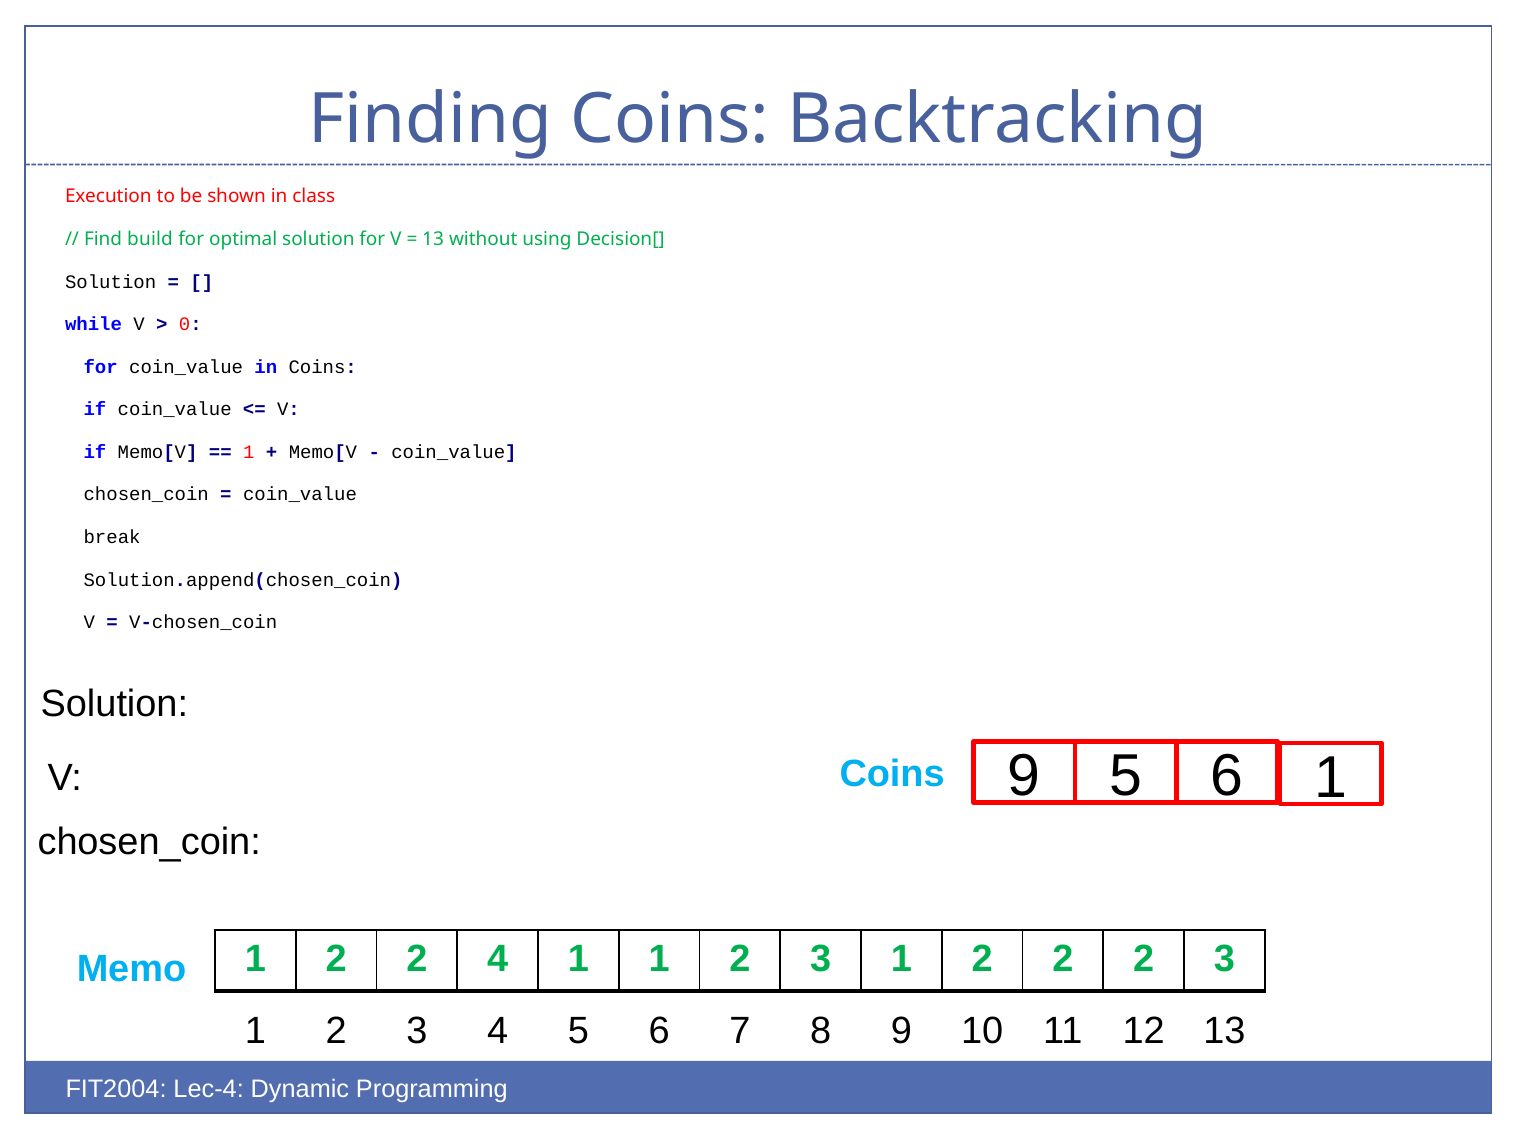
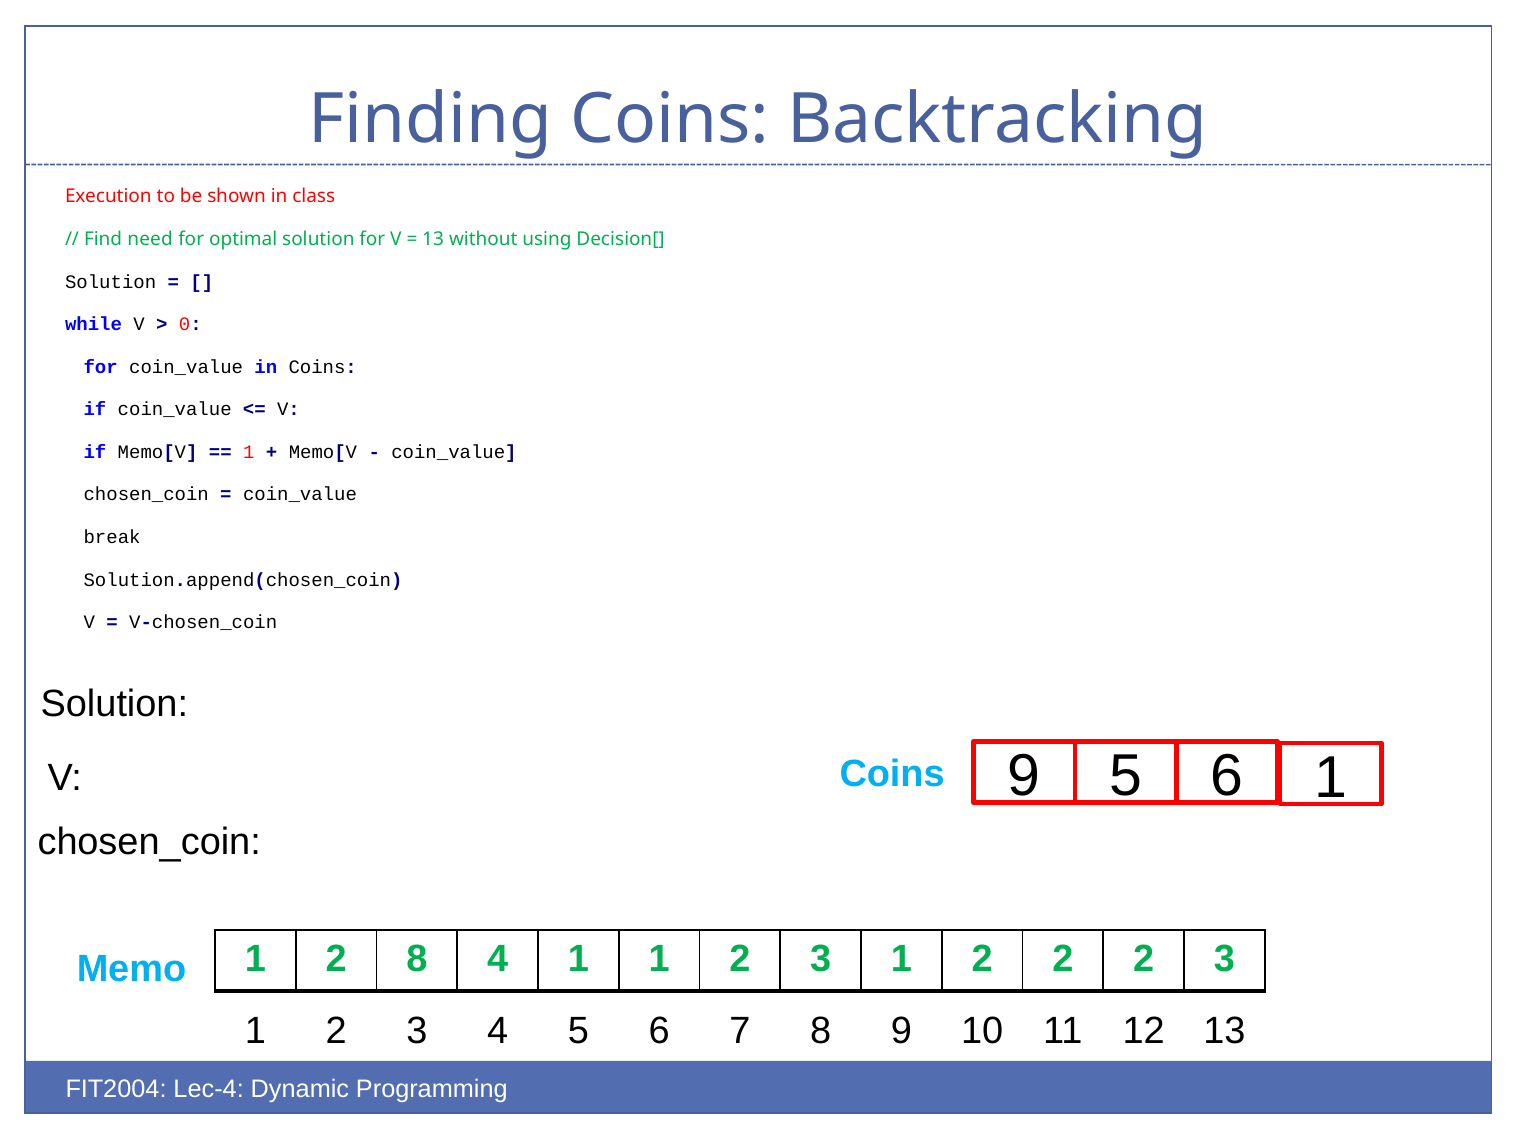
build: build -> need
2 at (417, 959): 2 -> 8
